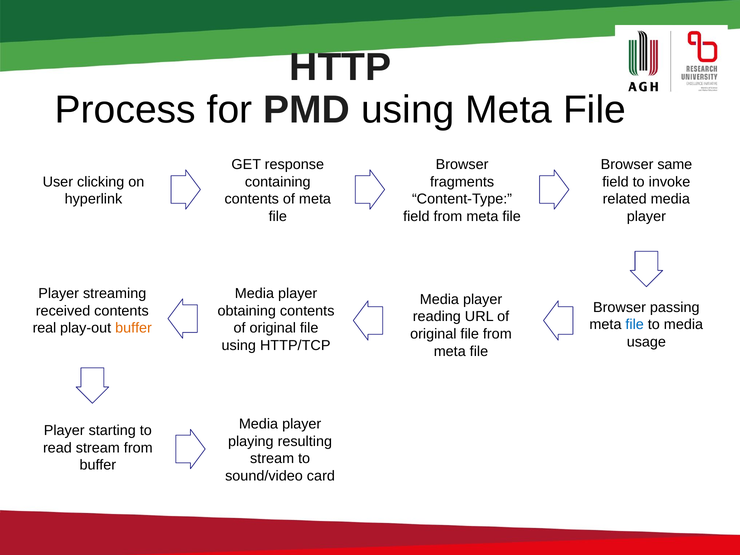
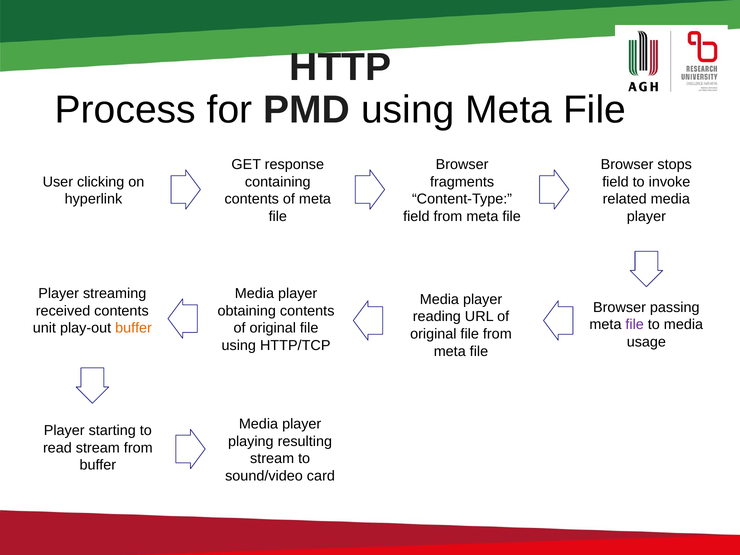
same: same -> stops
file at (635, 325) colour: blue -> purple
real: real -> unit
